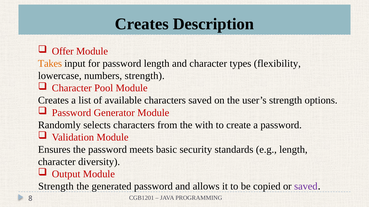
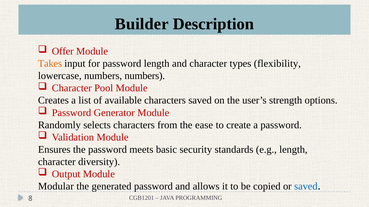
Creates at (142, 24): Creates -> Builder
numbers strength: strength -> numbers
with: with -> ease
Strength at (56, 187): Strength -> Modular
saved at (306, 187) colour: purple -> blue
